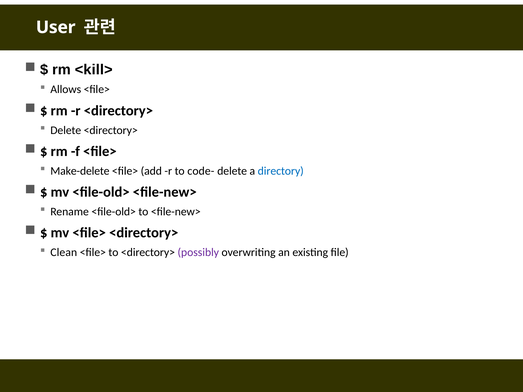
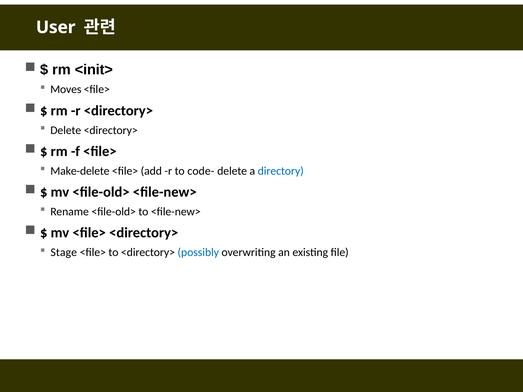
<kill>: <kill> -> <init>
Allows: Allows -> Moves
Clean: Clean -> Stage
possibly colour: purple -> blue
